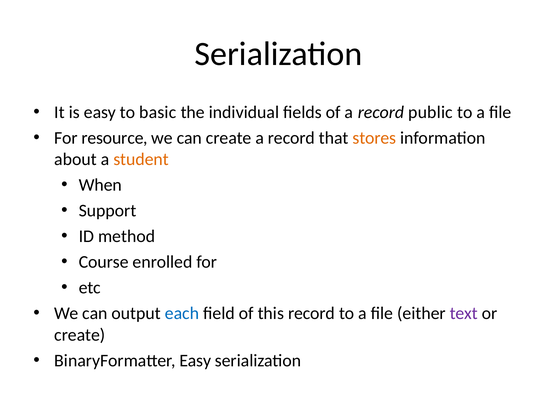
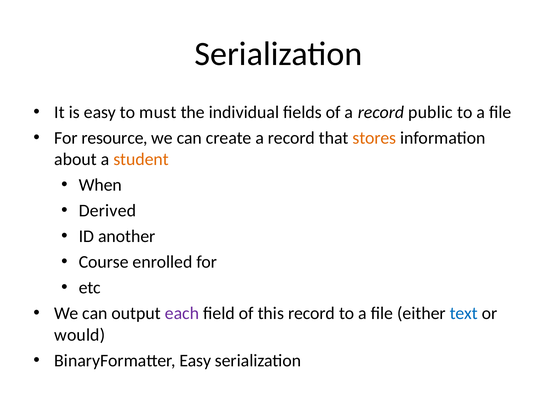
basic: basic -> must
Support: Support -> Derived
method: method -> another
each colour: blue -> purple
text colour: purple -> blue
create at (80, 335): create -> would
